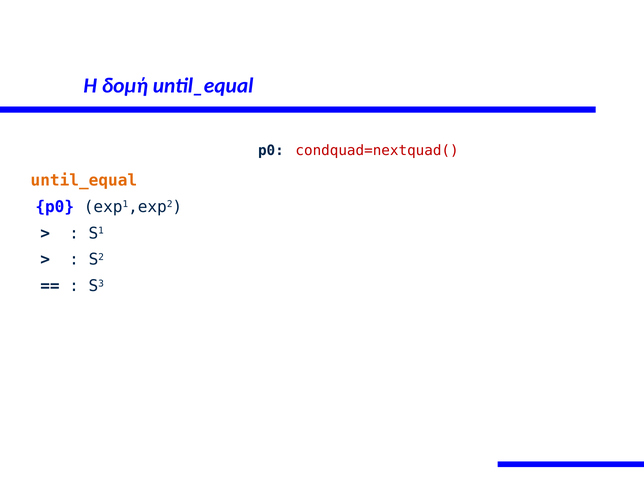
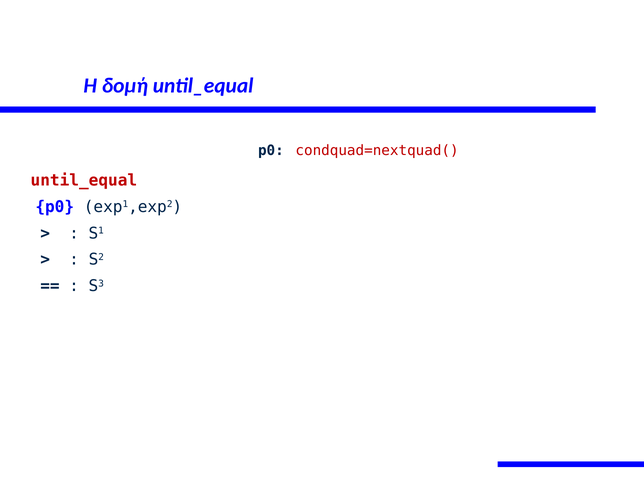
until_equal at (84, 180) colour: orange -> red
